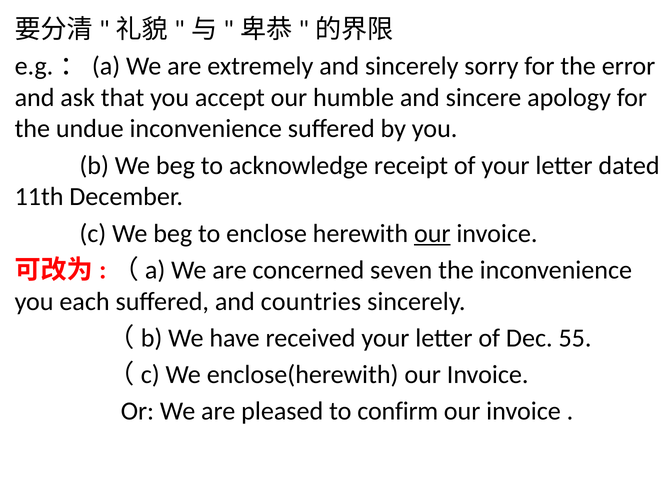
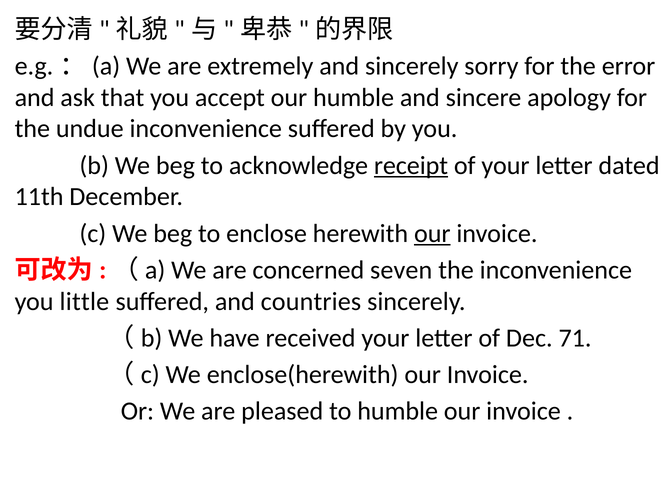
receipt underline: none -> present
each: each -> little
55: 55 -> 71
to confirm: confirm -> humble
